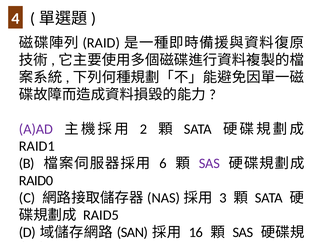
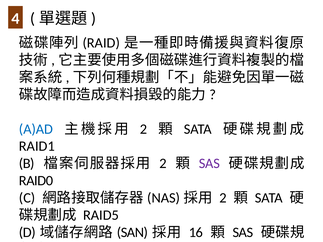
A)AD colour: purple -> blue
6 at (163, 164): 6 -> 2
3 at (223, 198): 3 -> 2
